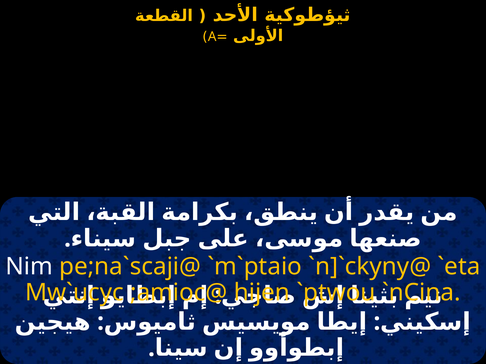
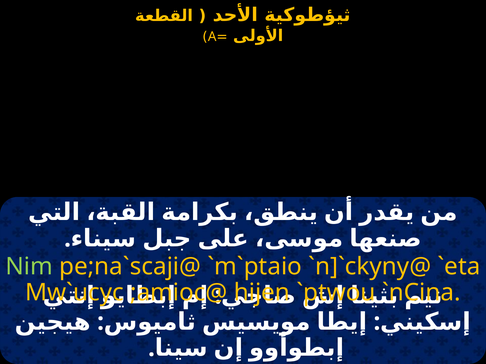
Nim colour: white -> light green
